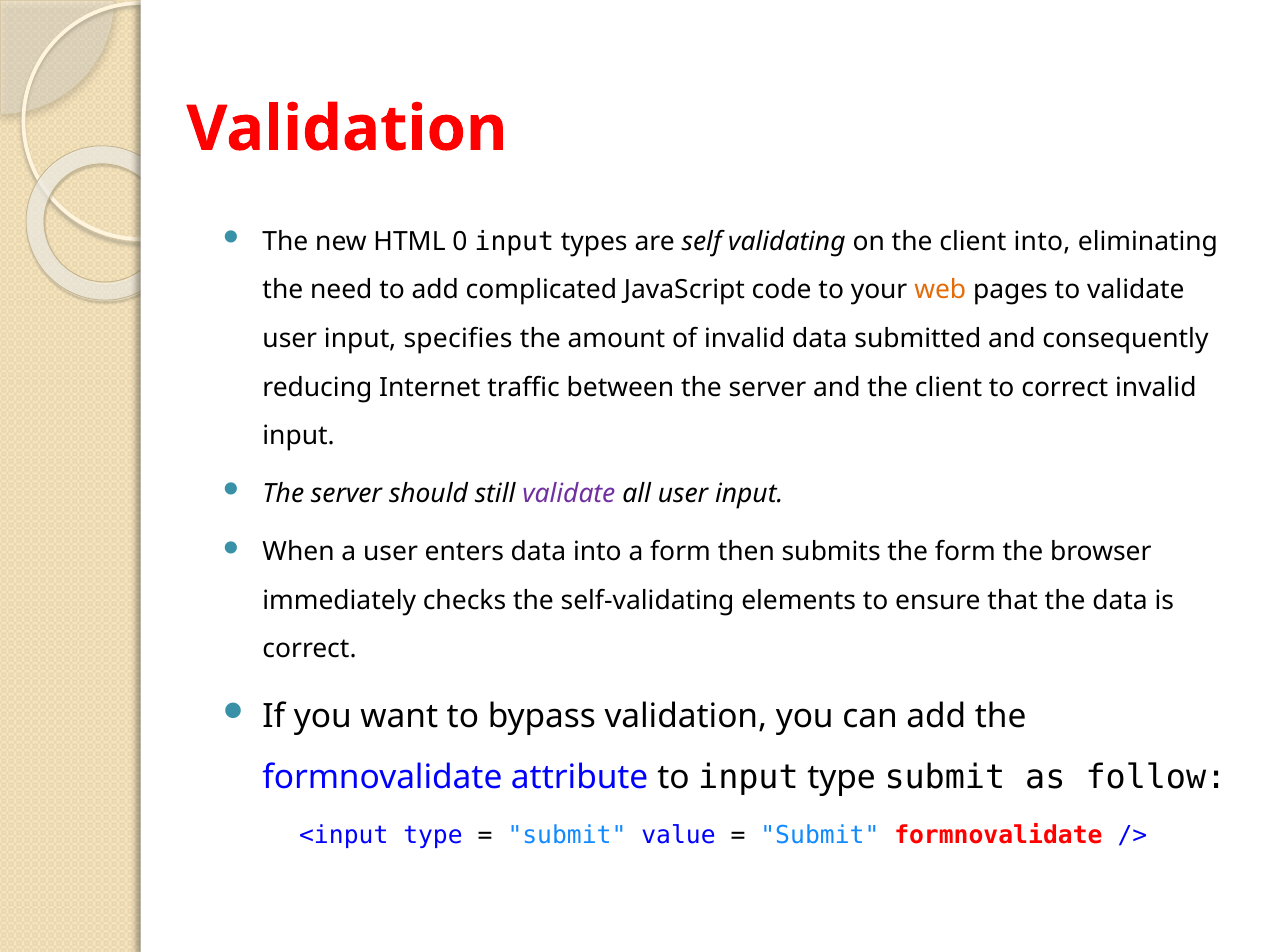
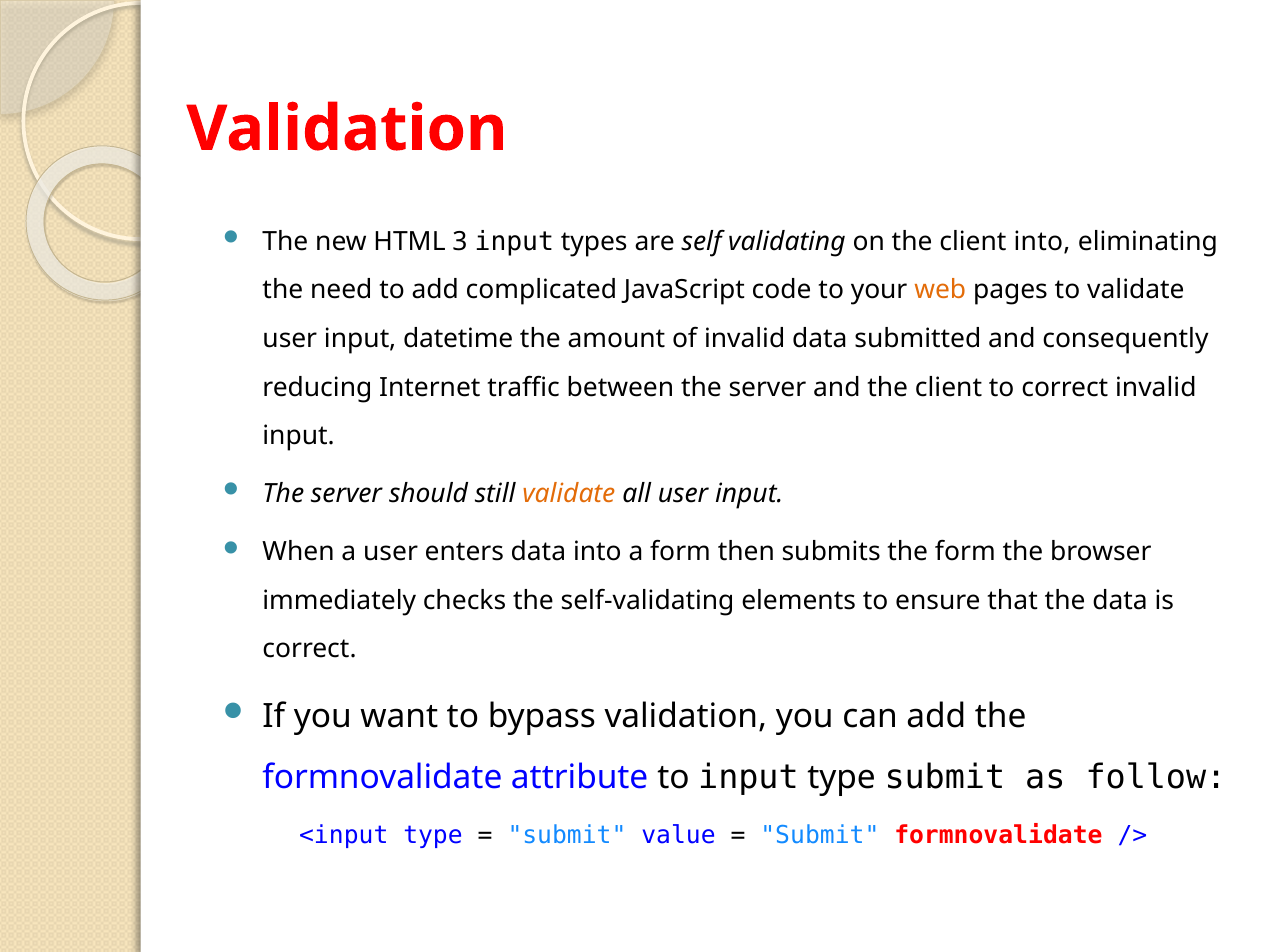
0: 0 -> 3
specifies: specifies -> datetime
validate at (569, 494) colour: purple -> orange
